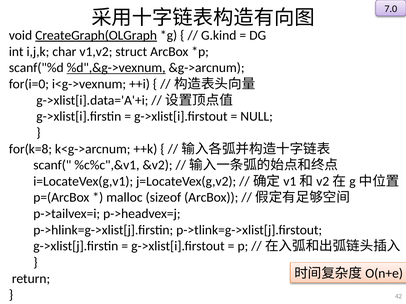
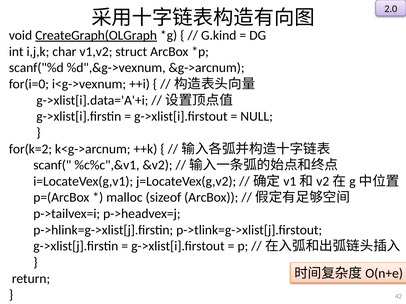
7.0: 7.0 -> 2.0
%d",&g->vexnum underline: present -> none
for(k=8: for(k=8 -> for(k=2
